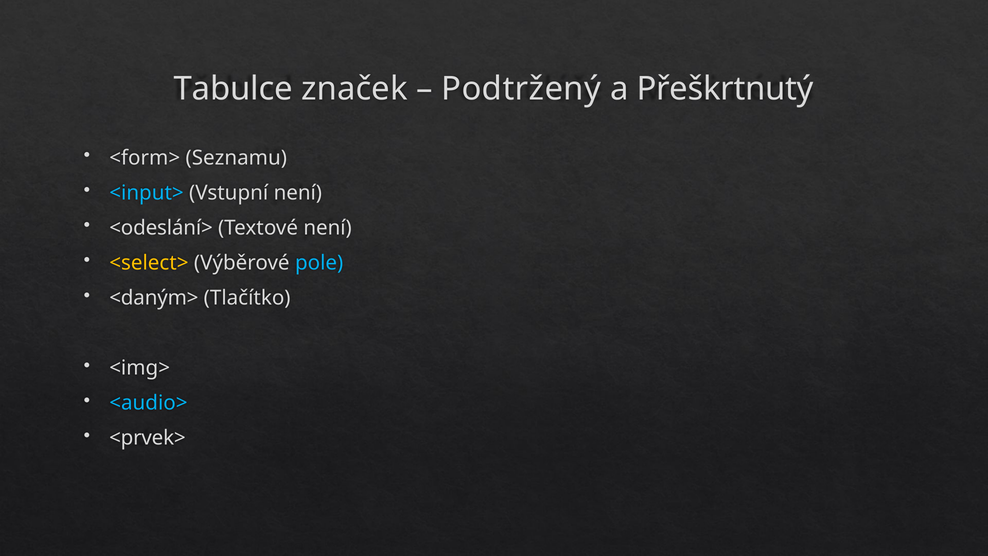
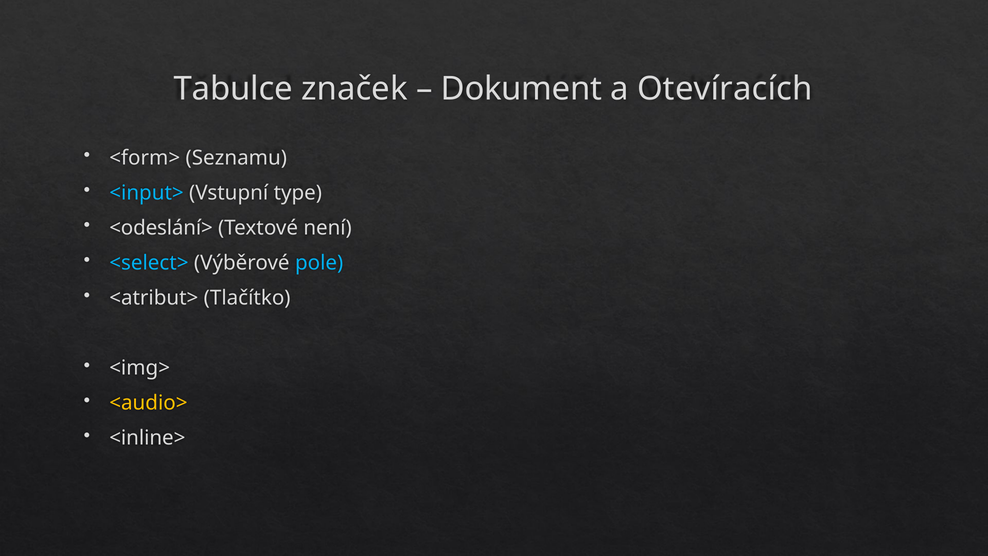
Podtržený: Podtržený -> Dokument
Přeškrtnutý: Přeškrtnutý -> Otevíracích
Vstupní není: není -> type
<select> colour: yellow -> light blue
<daným>: <daným> -> <atribut>
<audio> colour: light blue -> yellow
<prvek>: <prvek> -> <inline>
